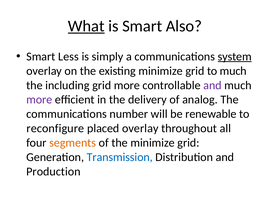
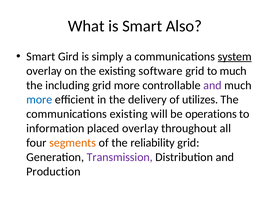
What underline: present -> none
Less: Less -> Gird
existing minimize: minimize -> software
more at (39, 100) colour: purple -> blue
analog: analog -> utilizes
communications number: number -> existing
renewable: renewable -> operations
reconfigure: reconfigure -> information
the minimize: minimize -> reliability
Transmission colour: blue -> purple
